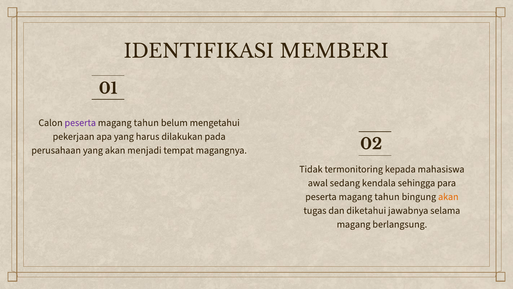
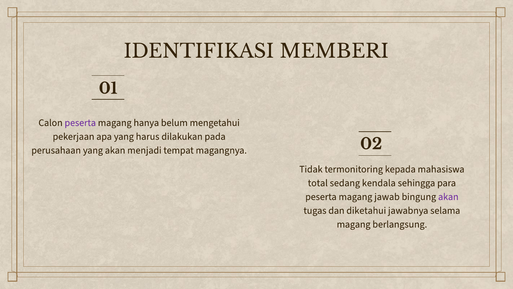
tahun at (146, 123): tahun -> hanya
awal: awal -> total
tahun at (387, 196): tahun -> jawab
akan at (448, 196) colour: orange -> purple
